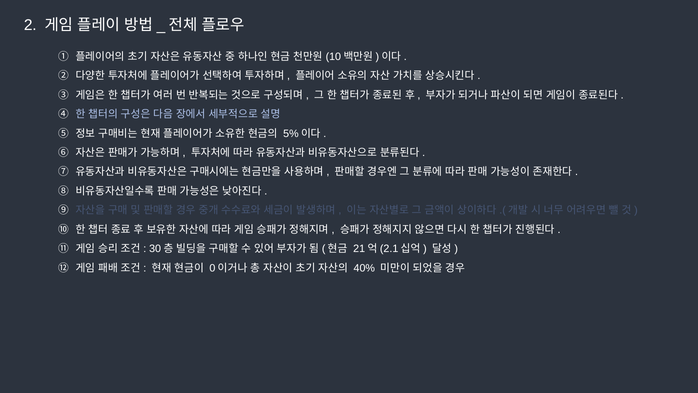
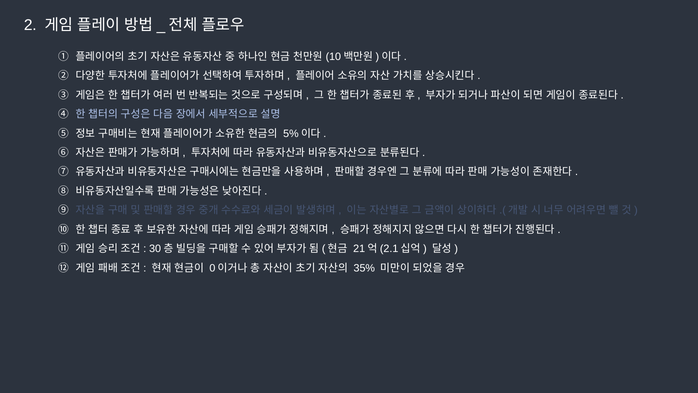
40%: 40% -> 35%
